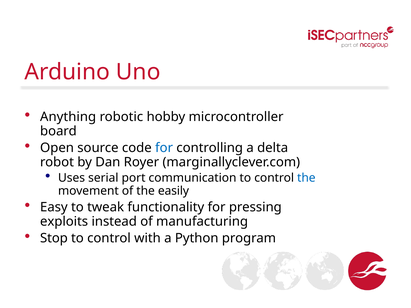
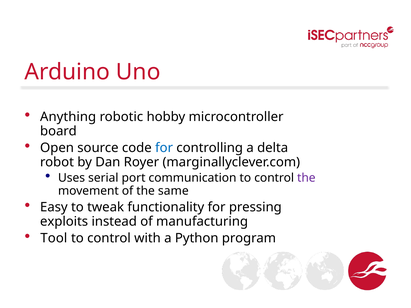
the at (306, 178) colour: blue -> purple
easily: easily -> same
Stop: Stop -> Tool
